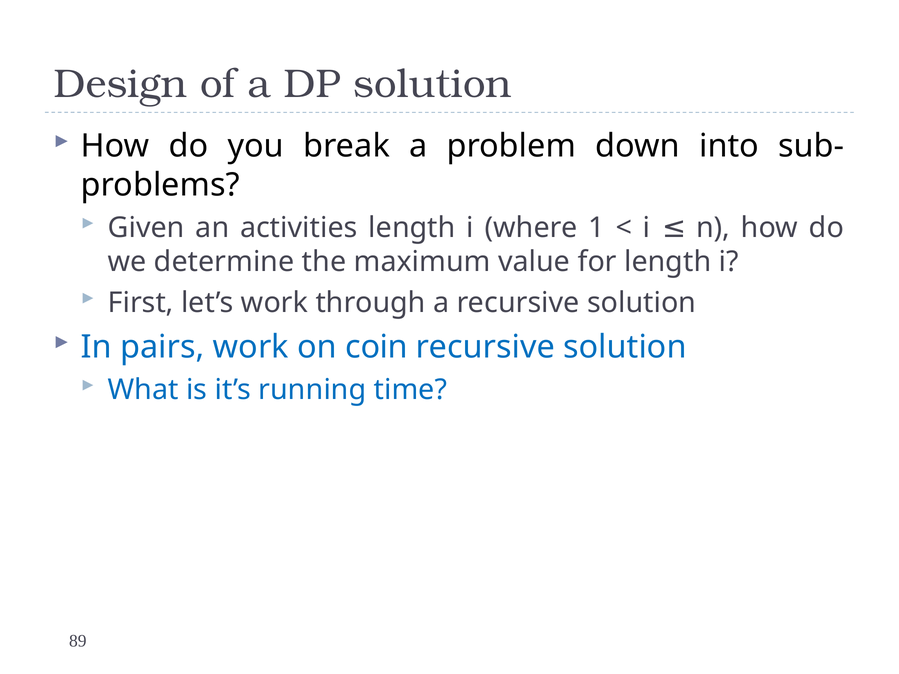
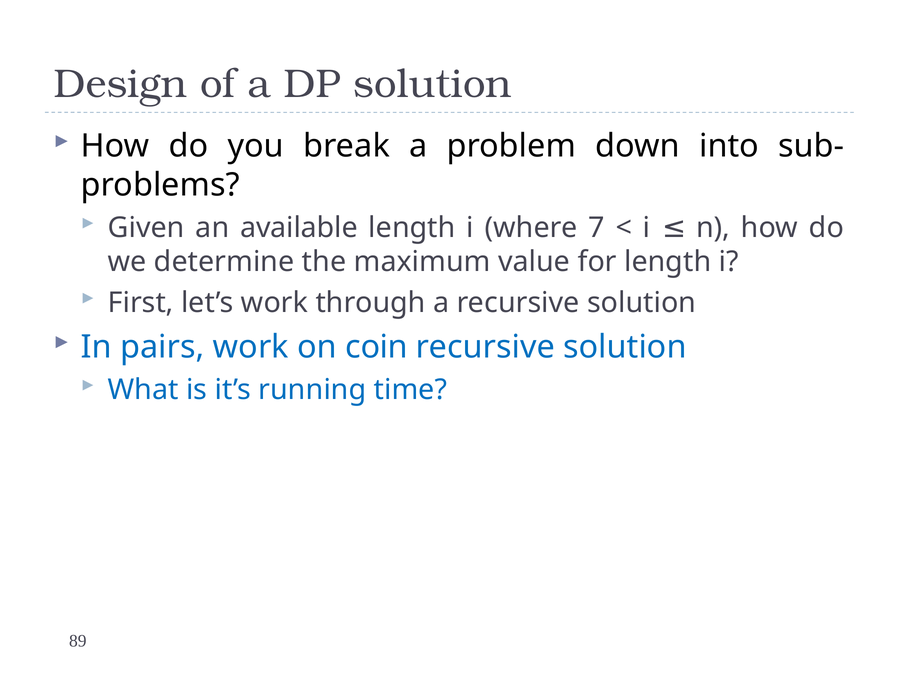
activities: activities -> available
1: 1 -> 7
